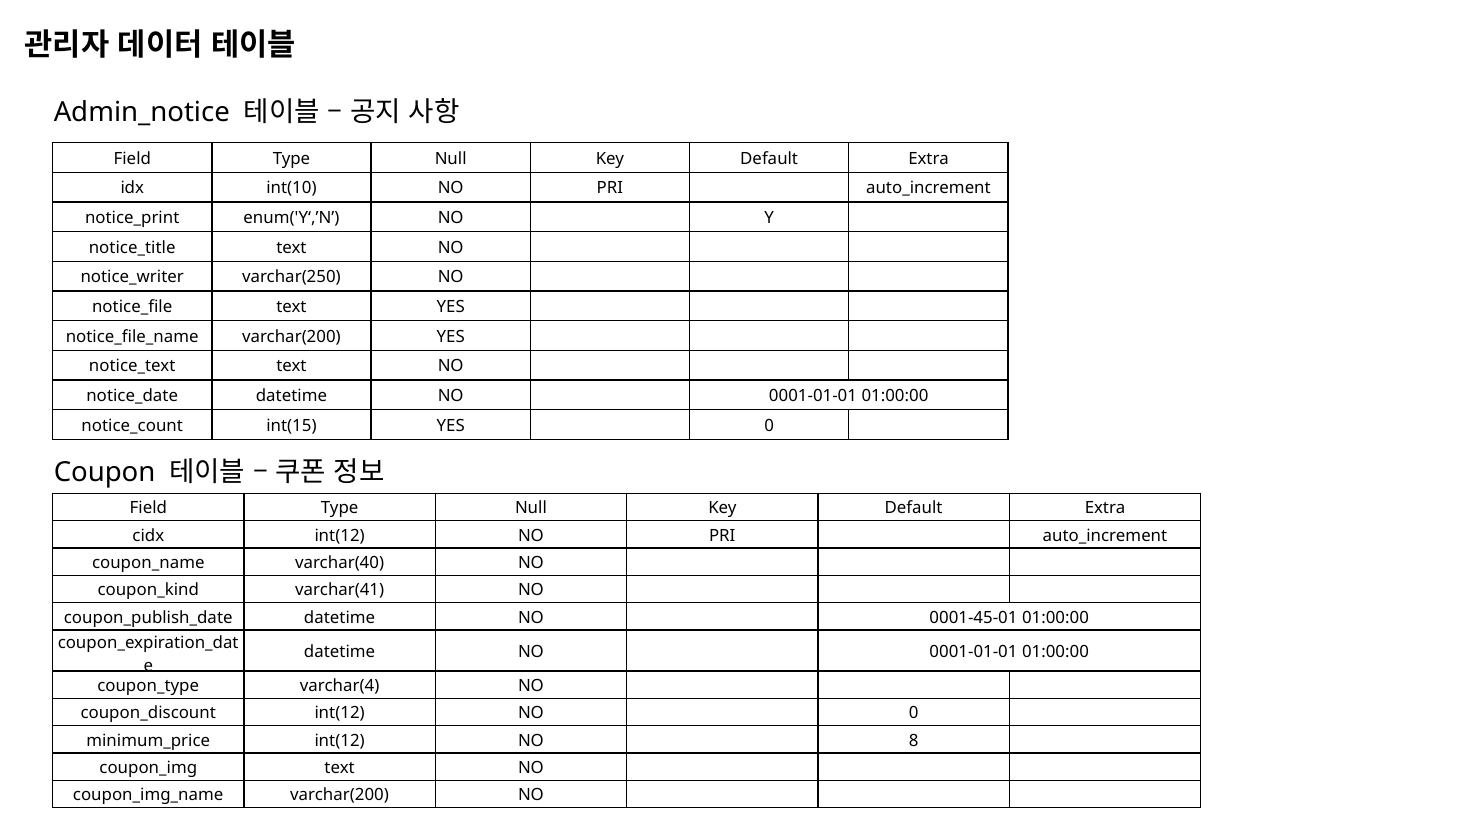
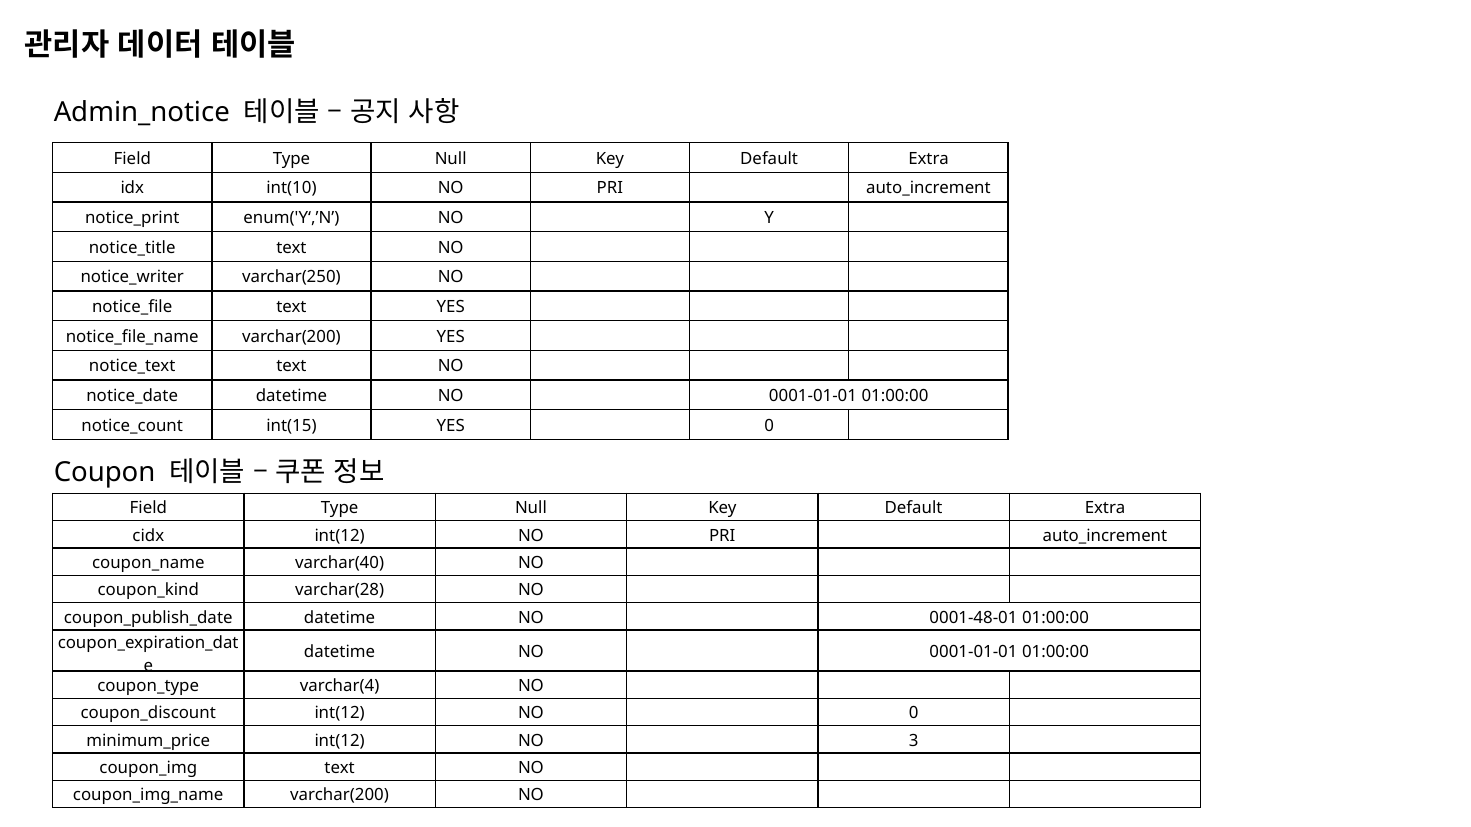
varchar(41: varchar(41 -> varchar(28
0001-45-01: 0001-45-01 -> 0001-48-01
8: 8 -> 3
